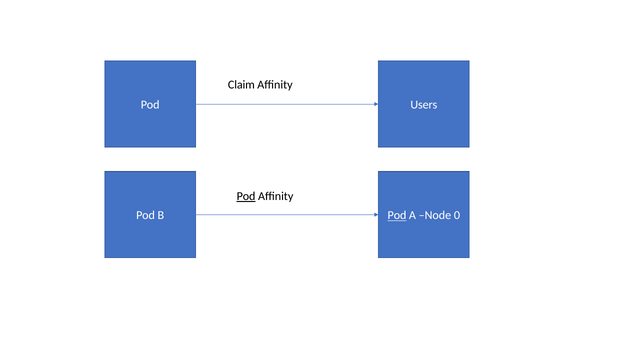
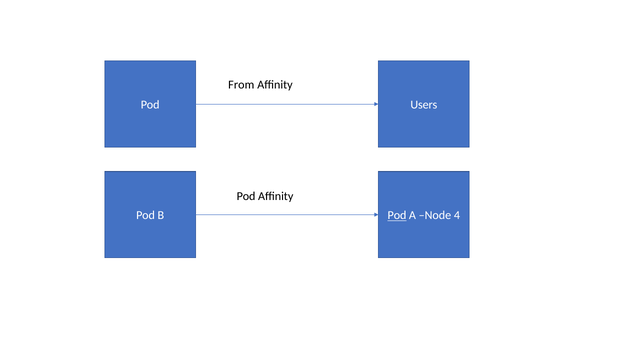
Claim: Claim -> From
Pod at (246, 196) underline: present -> none
0: 0 -> 4
